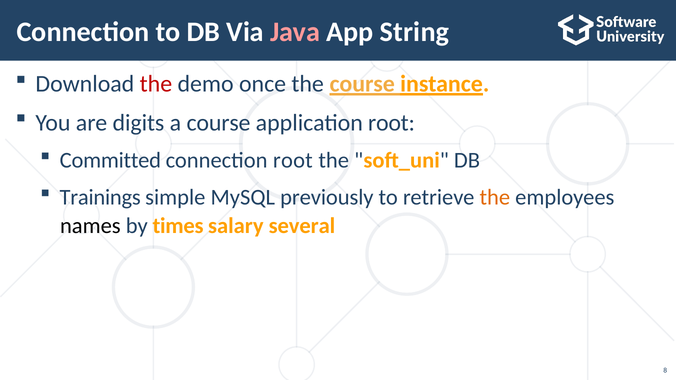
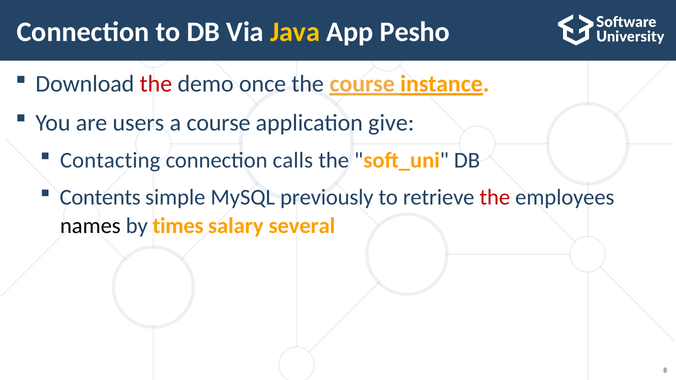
Java colour: pink -> yellow
String: String -> Pesho
digits: digits -> users
application root: root -> give
Committed: Committed -> Contacting
connection root: root -> calls
Trainings: Trainings -> Contents
the at (495, 197) colour: orange -> red
